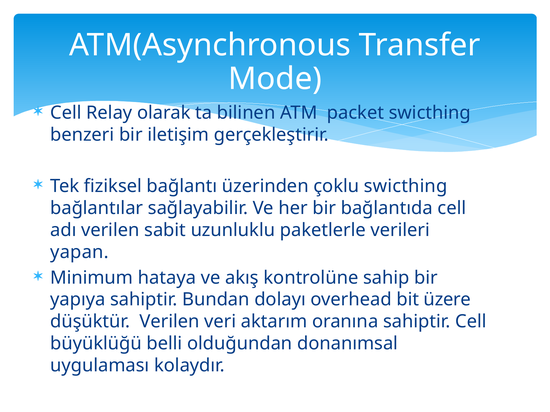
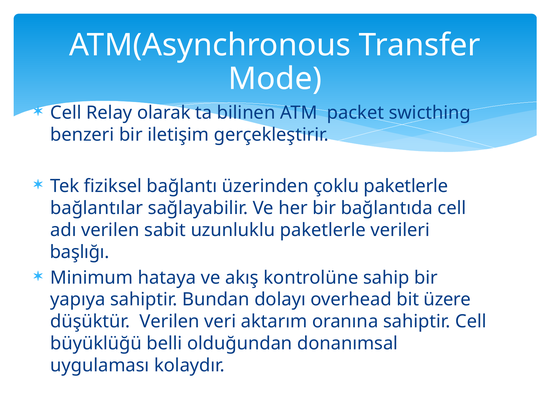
çoklu swicthing: swicthing -> paketlerle
yapan: yapan -> başlığı
